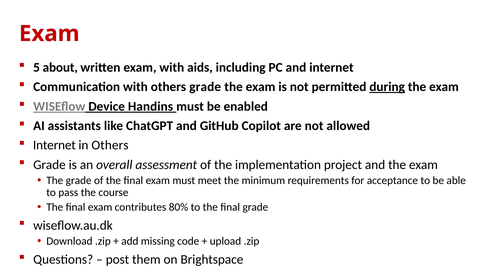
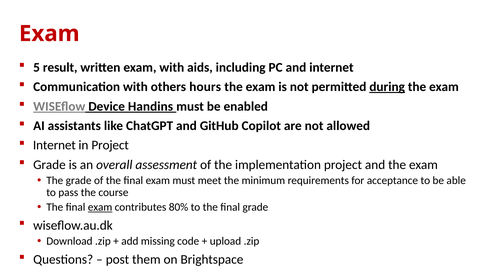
about: about -> result
others grade: grade -> hours
in Others: Others -> Project
exam at (100, 207) underline: none -> present
